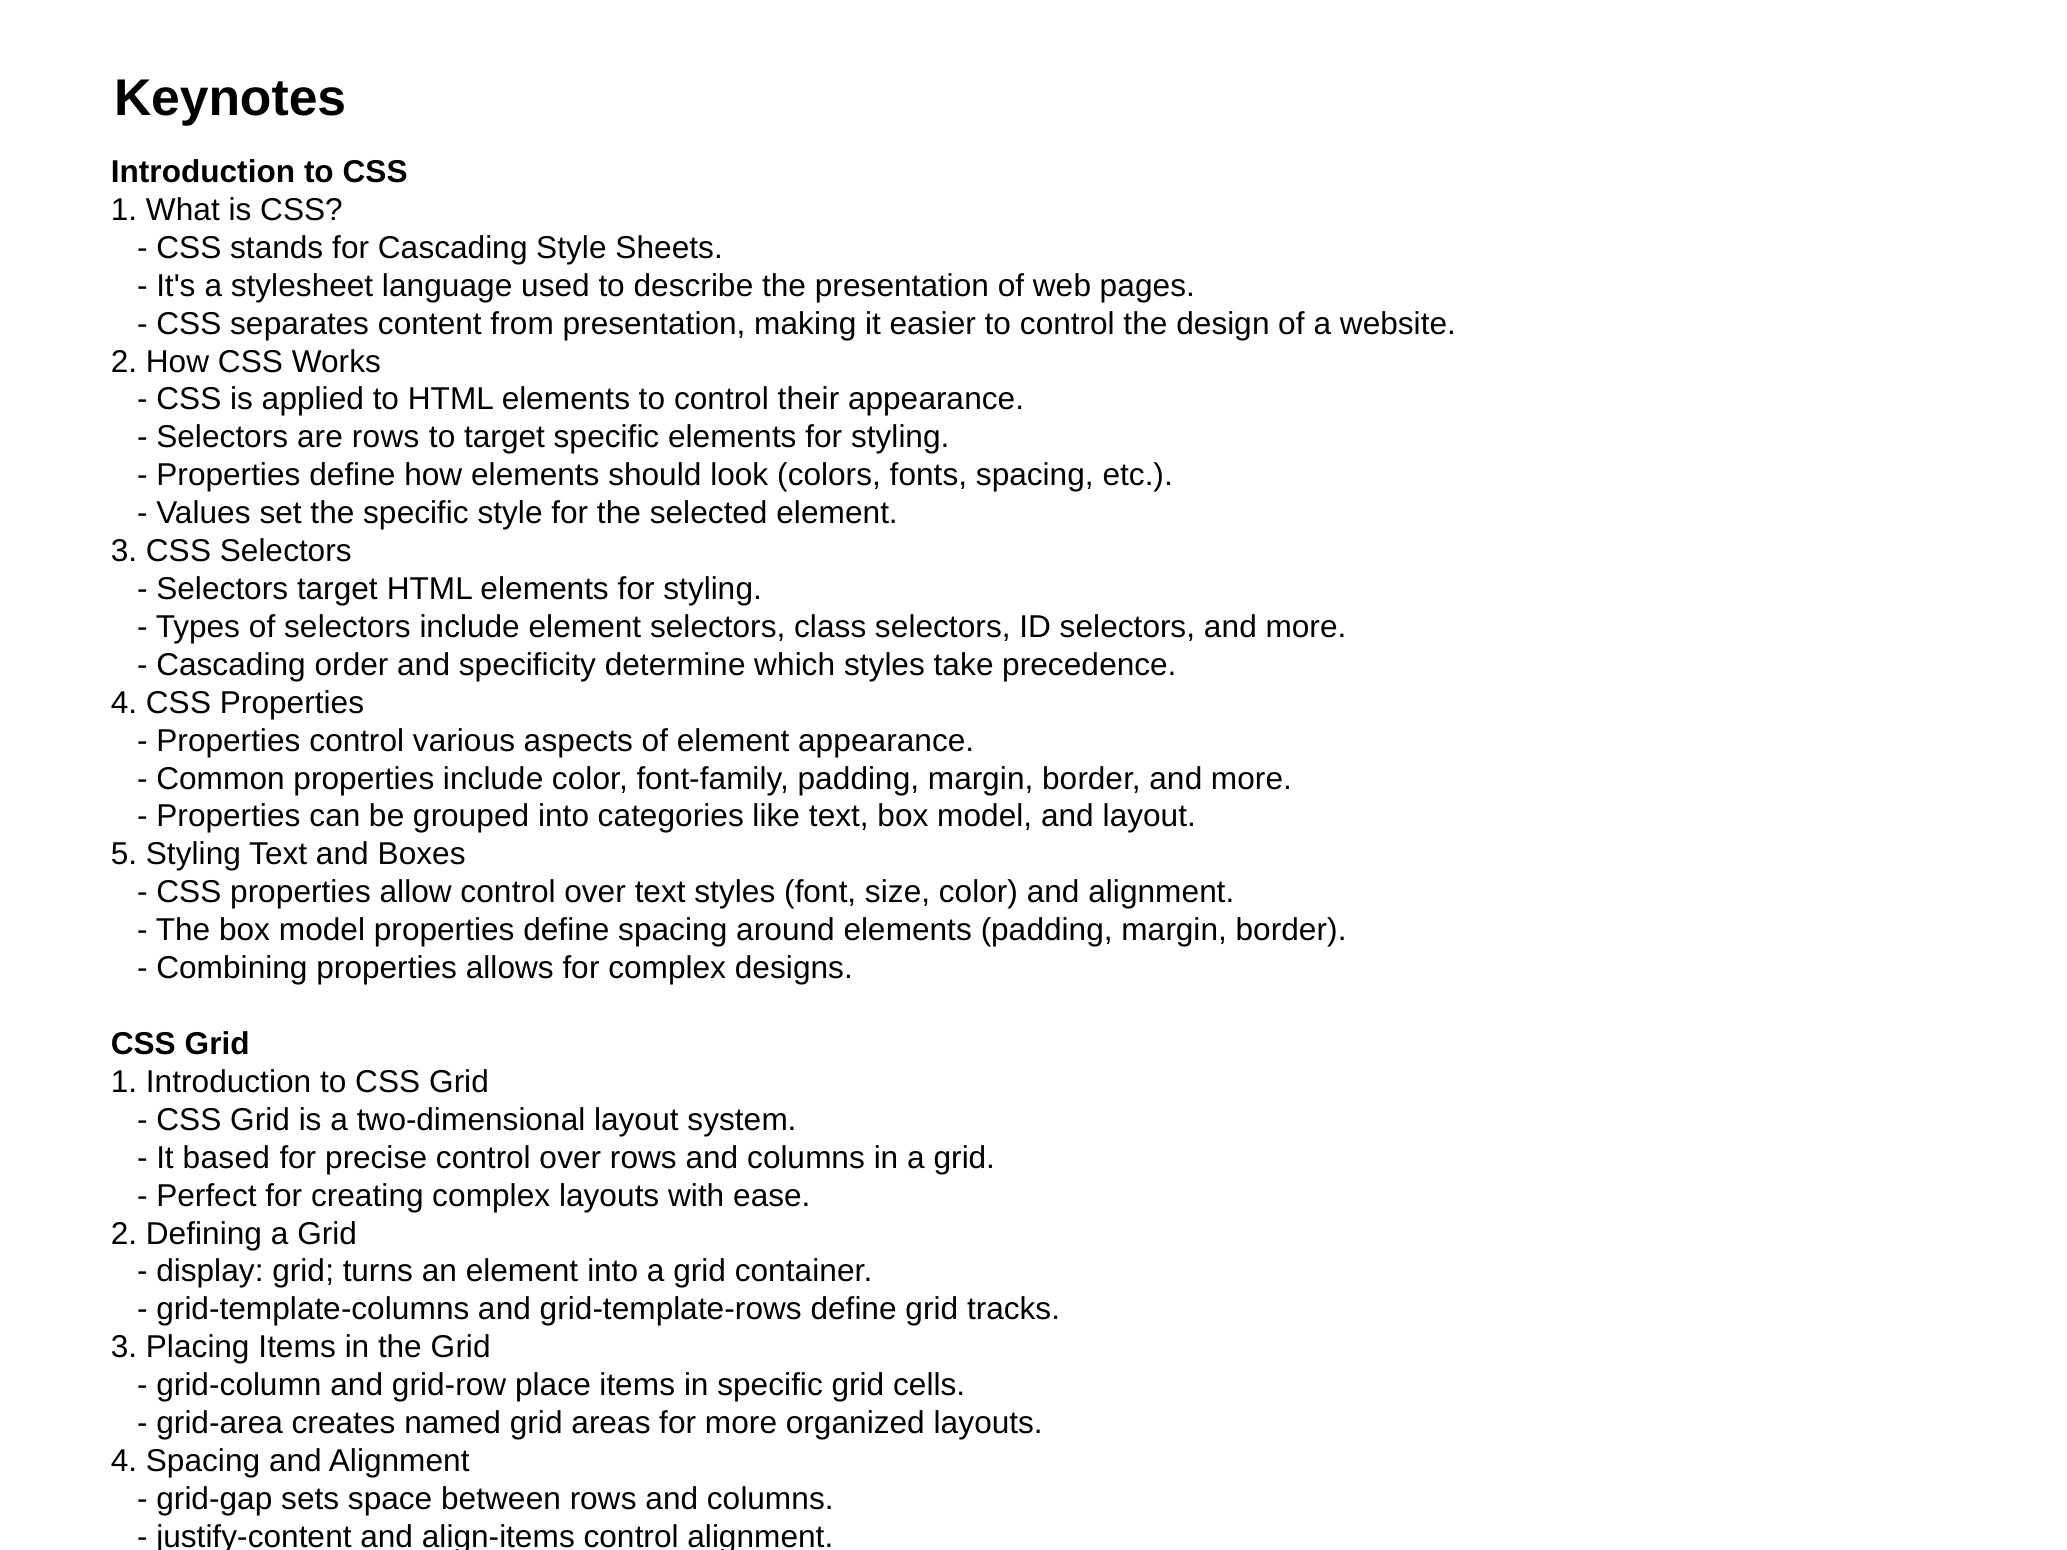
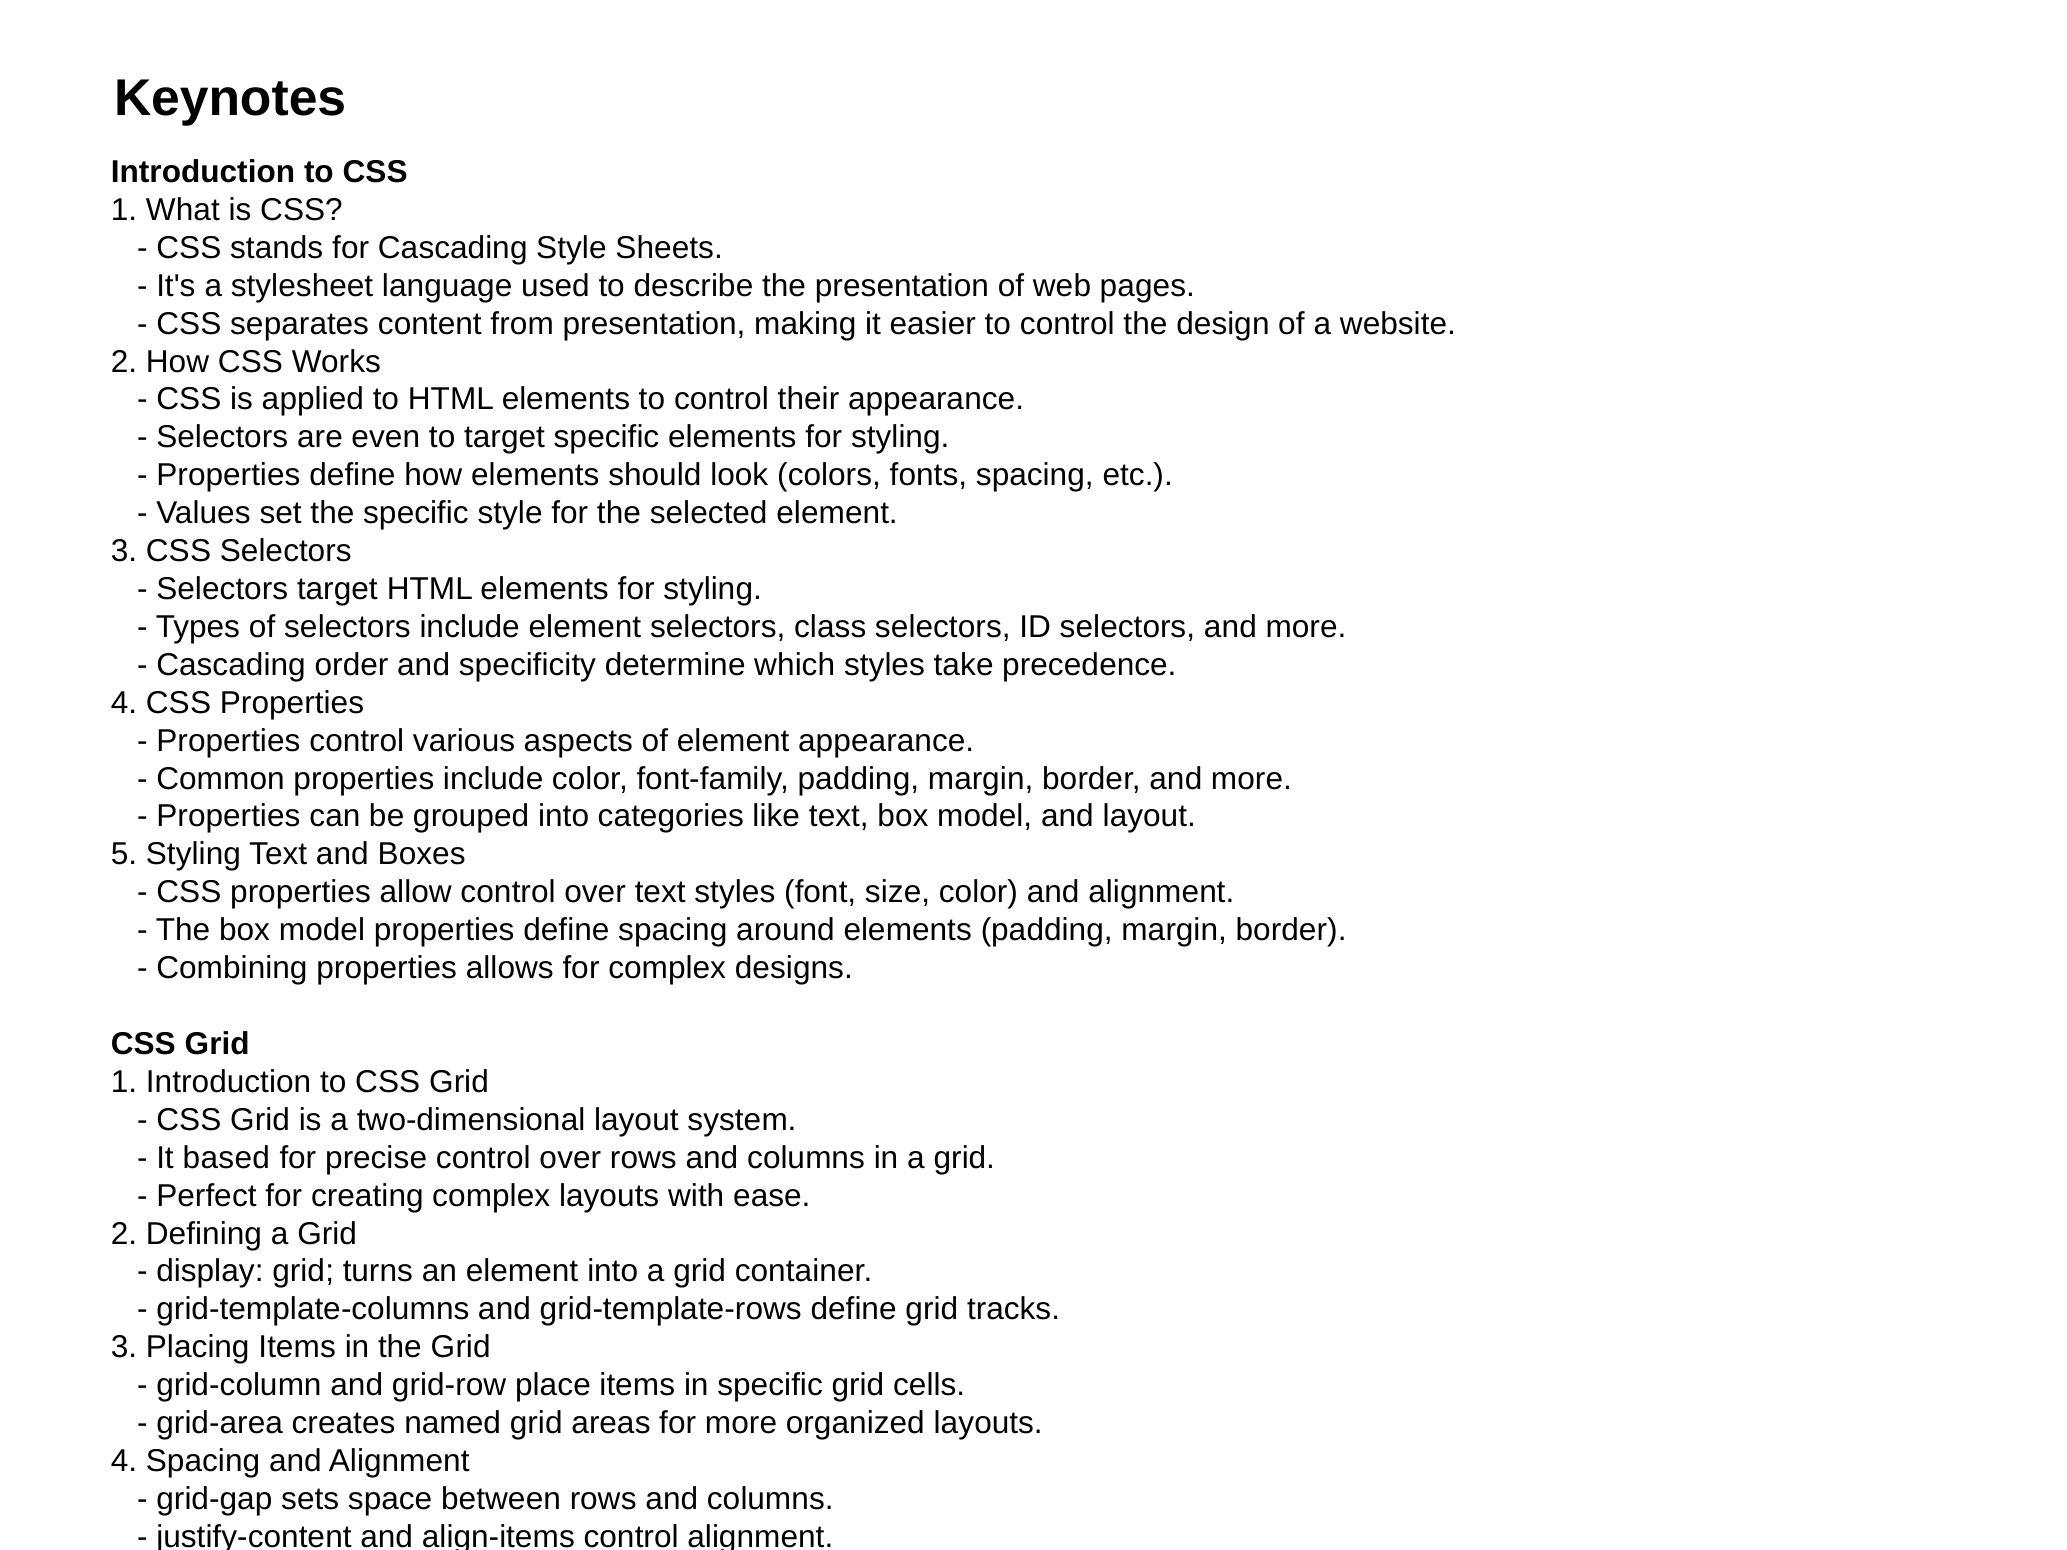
are rows: rows -> even
